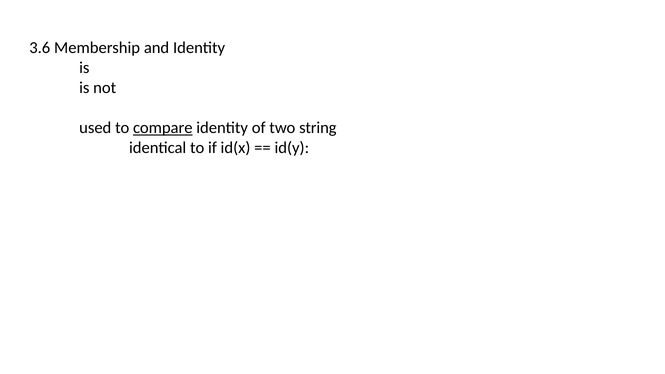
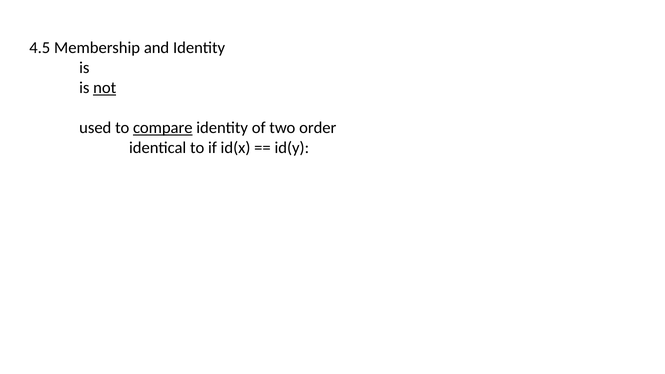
3.6: 3.6 -> 4.5
not underline: none -> present
string: string -> order
